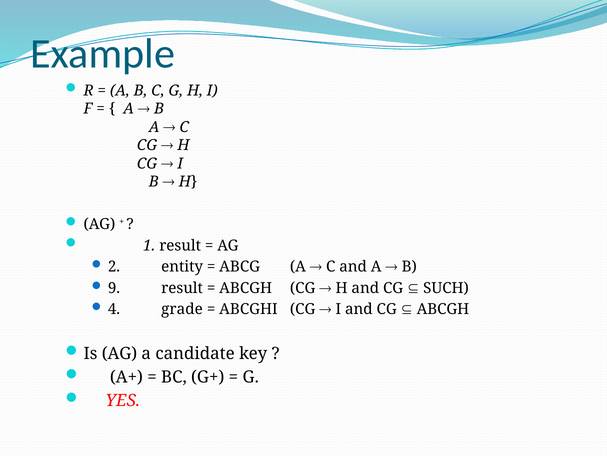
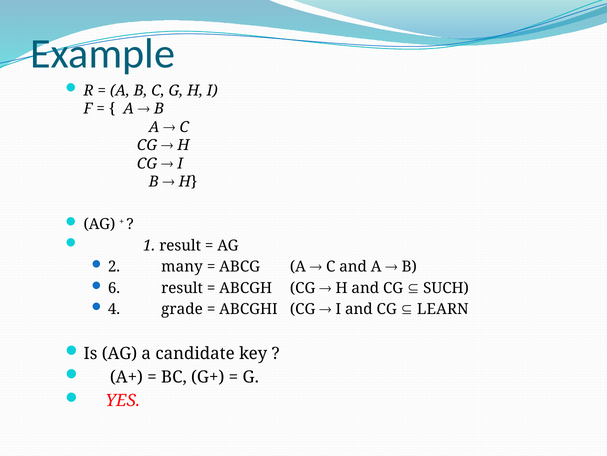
entity: entity -> many
9: 9 -> 6
ABCGH at (443, 309): ABCGH -> LEARN
